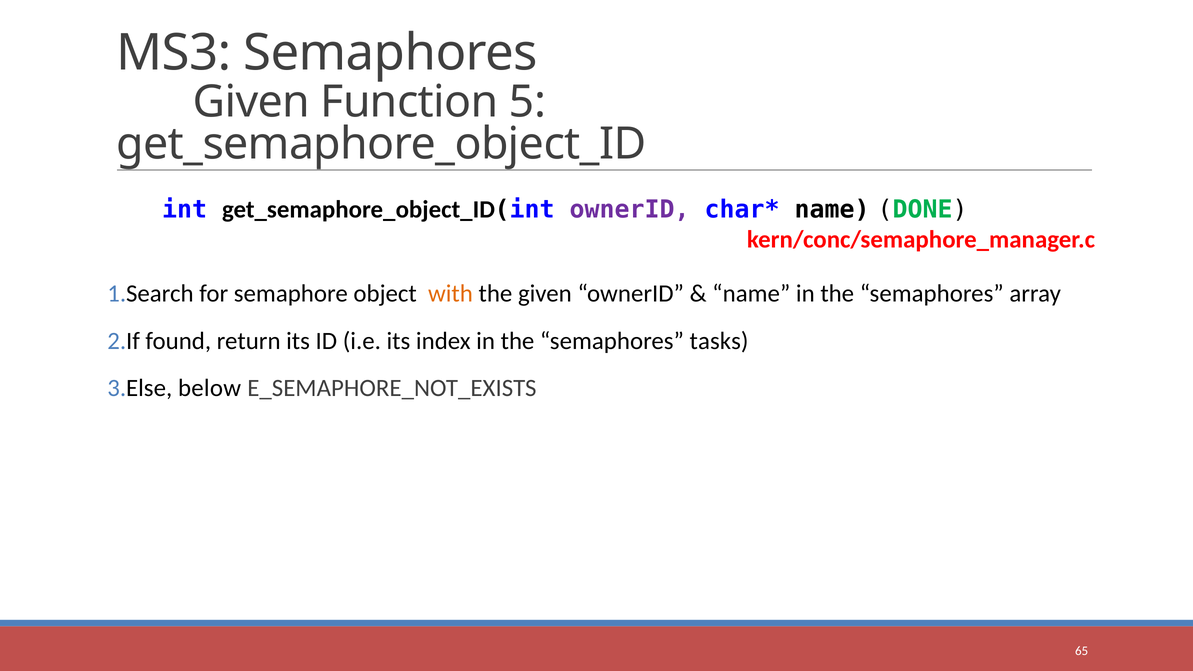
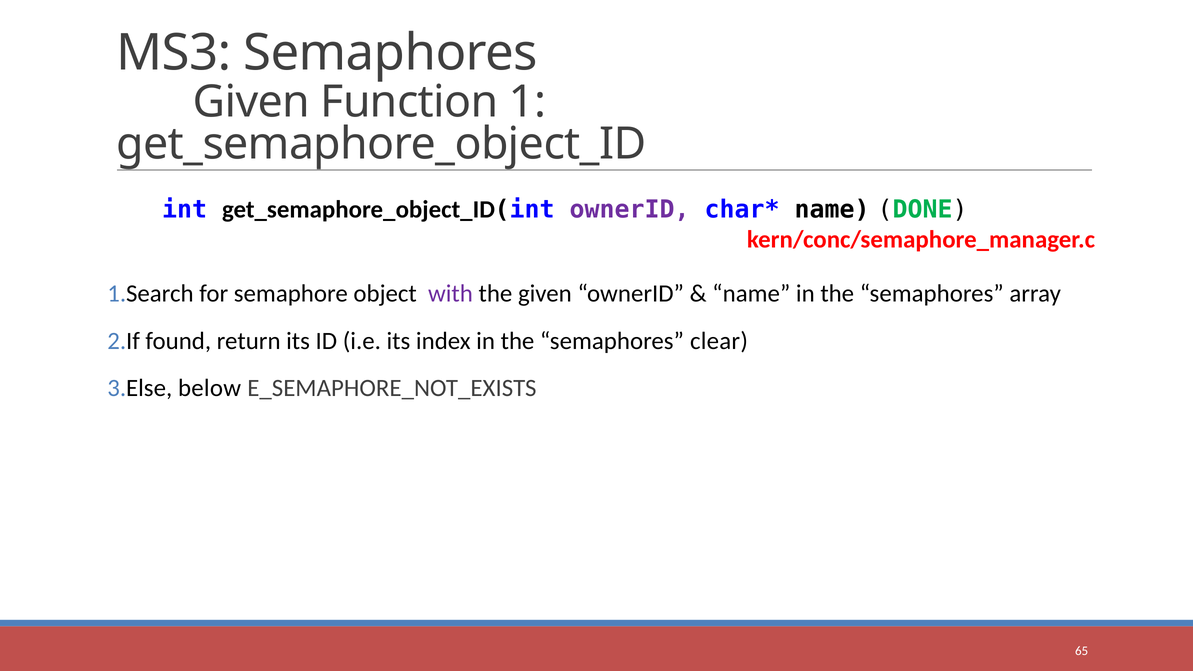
5: 5 -> 1
with colour: orange -> purple
tasks: tasks -> clear
